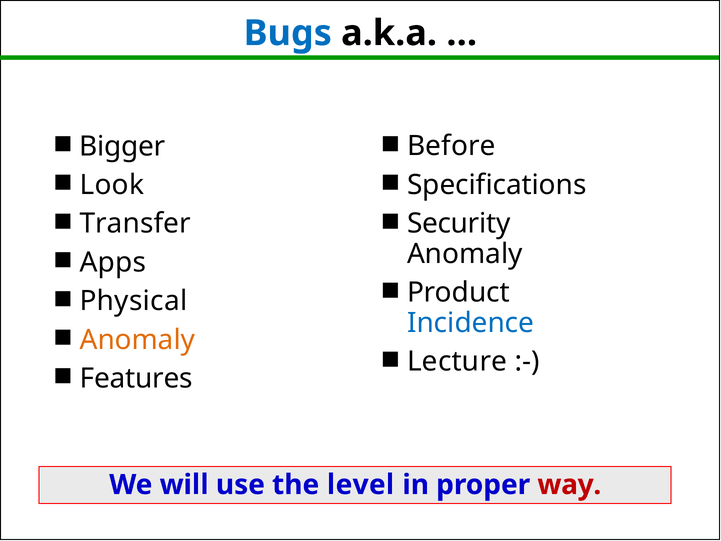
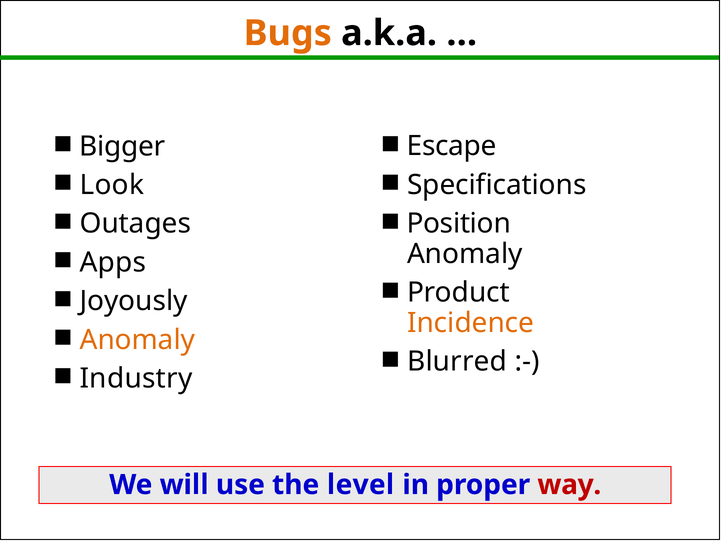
Bugs colour: blue -> orange
Before: Before -> Escape
Security: Security -> Position
Transfer: Transfer -> Outages
Physical: Physical -> Joyously
Incidence colour: blue -> orange
Lecture: Lecture -> Blurred
Features: Features -> Industry
